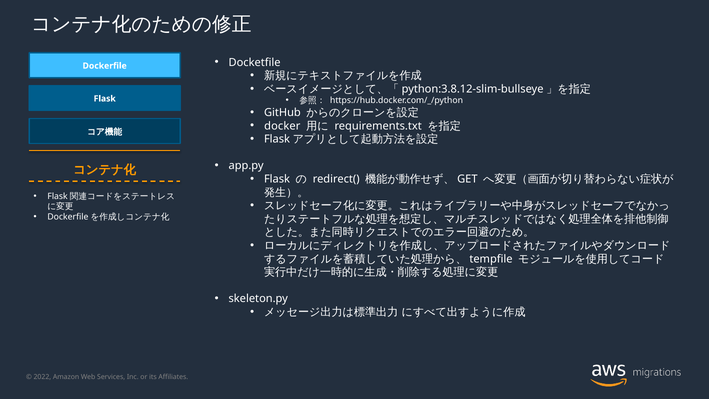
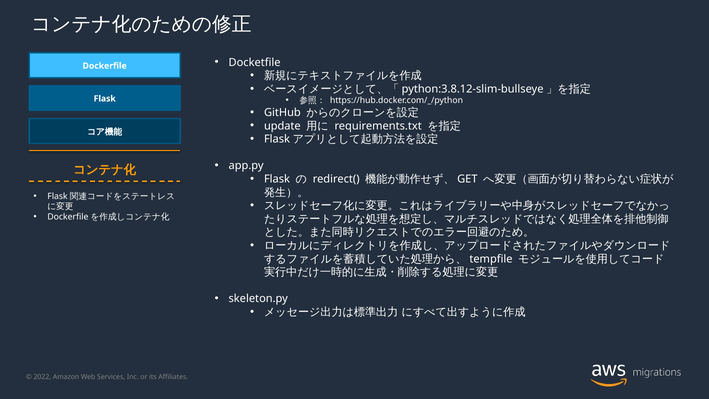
docker: docker -> update
